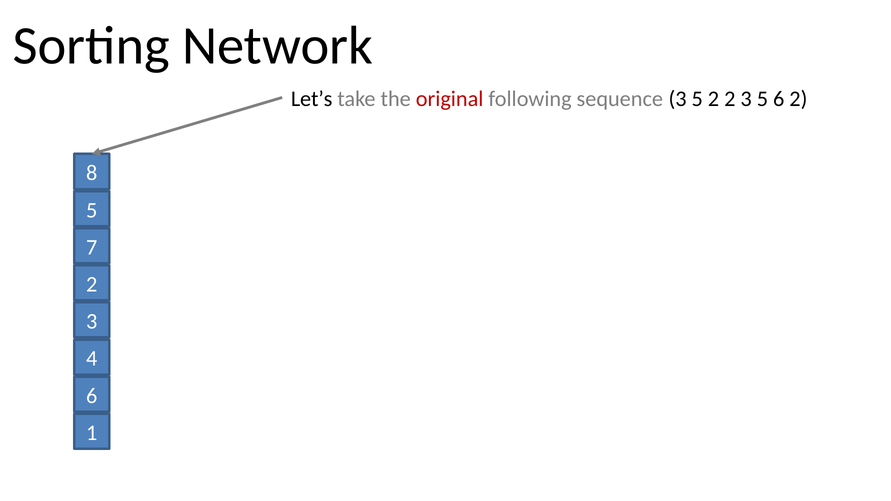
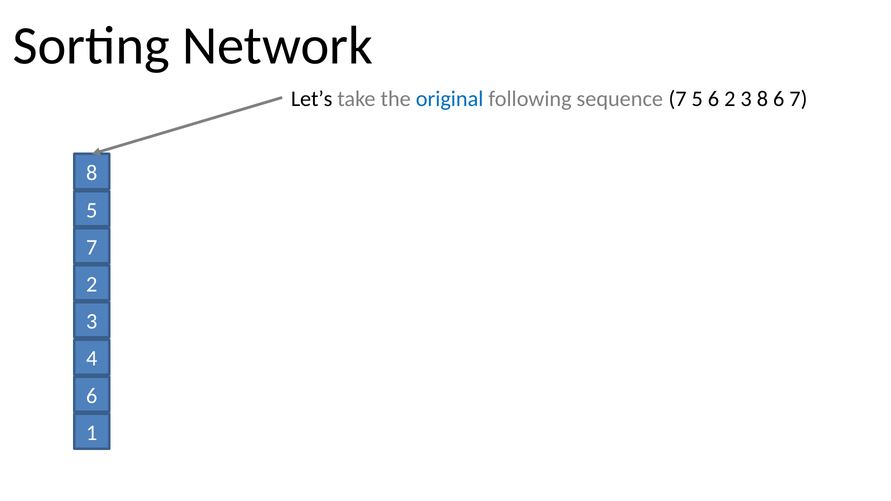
original colour: red -> blue
sequence 3: 3 -> 7
5 2: 2 -> 6
2 3 5: 5 -> 8
6 2: 2 -> 7
